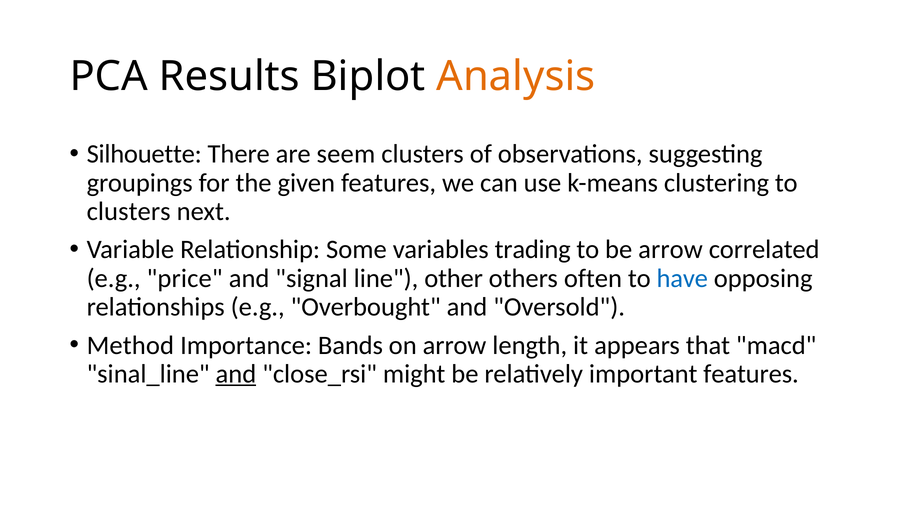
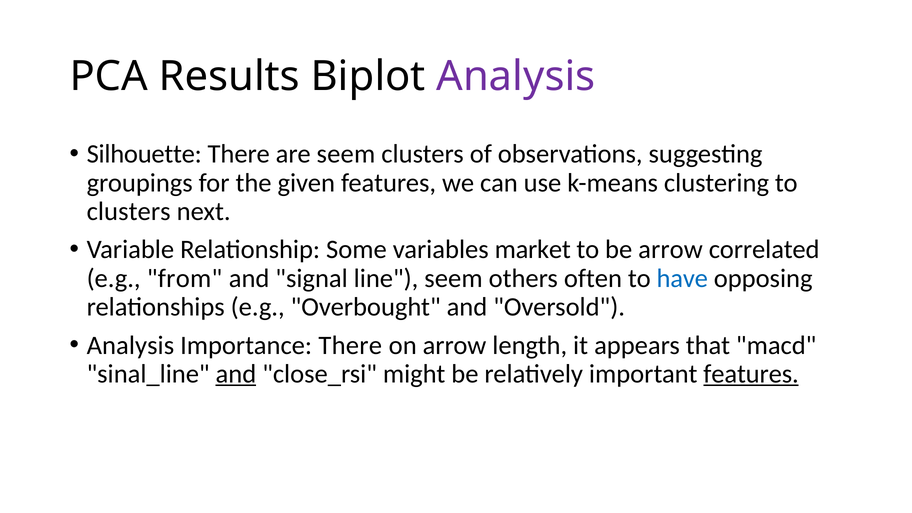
Analysis at (516, 77) colour: orange -> purple
trading: trading -> market
price: price -> from
line other: other -> seem
Method at (130, 345): Method -> Analysis
Importance Bands: Bands -> There
features at (751, 374) underline: none -> present
